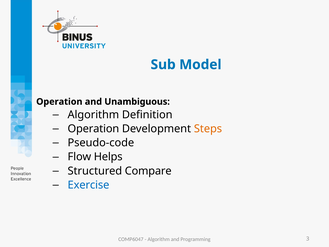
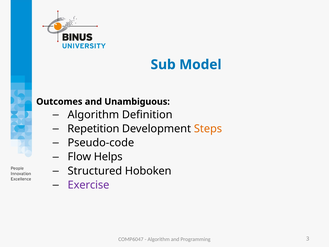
Operation at (59, 102): Operation -> Outcomes
Operation at (93, 129): Operation -> Repetition
Compare: Compare -> Hoboken
Exercise colour: blue -> purple
